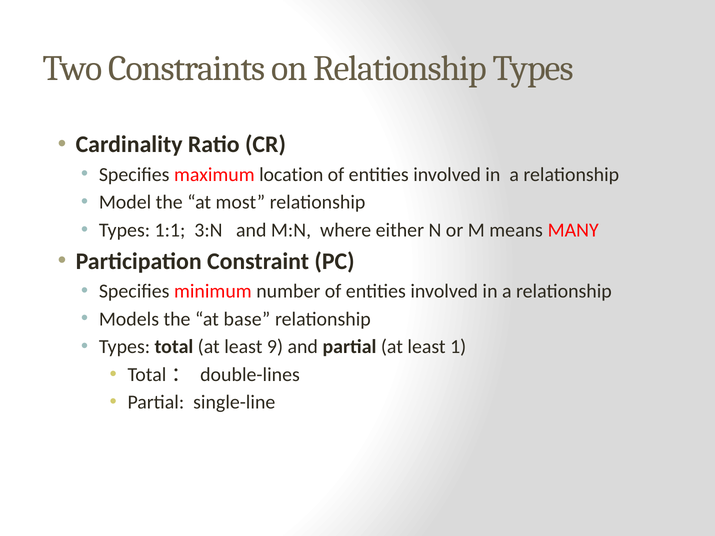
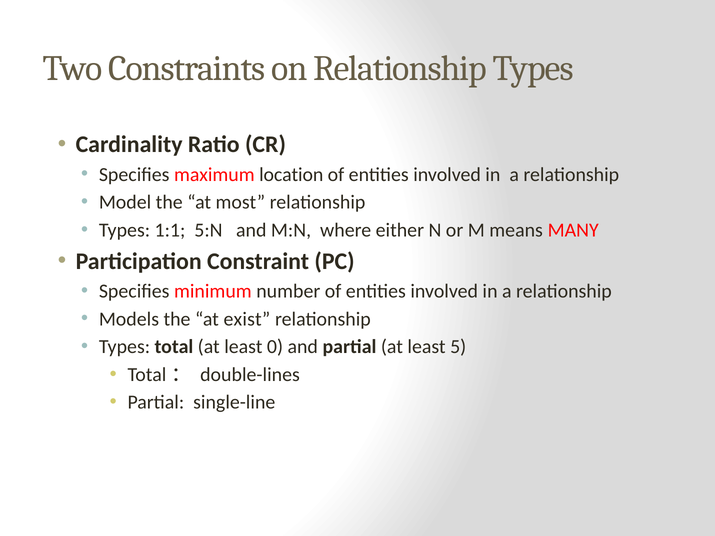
3:N: 3:N -> 5:N
base: base -> exist
9: 9 -> 0
1: 1 -> 5
